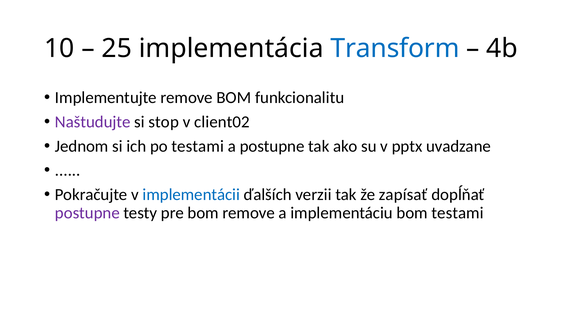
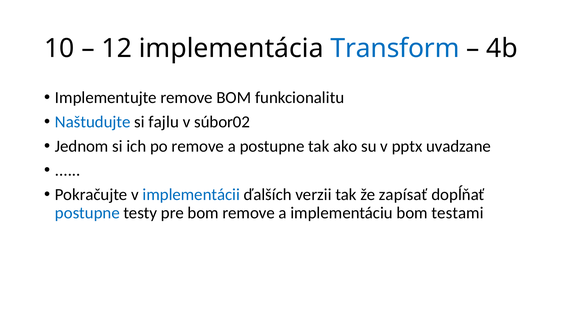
25: 25 -> 12
Naštudujte colour: purple -> blue
stop: stop -> fajlu
client02: client02 -> súbor02
po testami: testami -> remove
postupne at (87, 213) colour: purple -> blue
